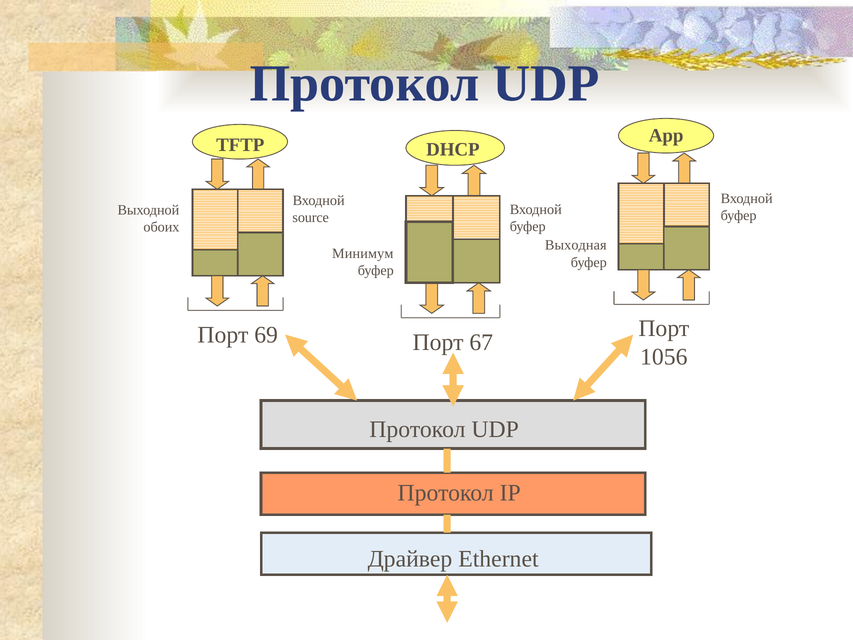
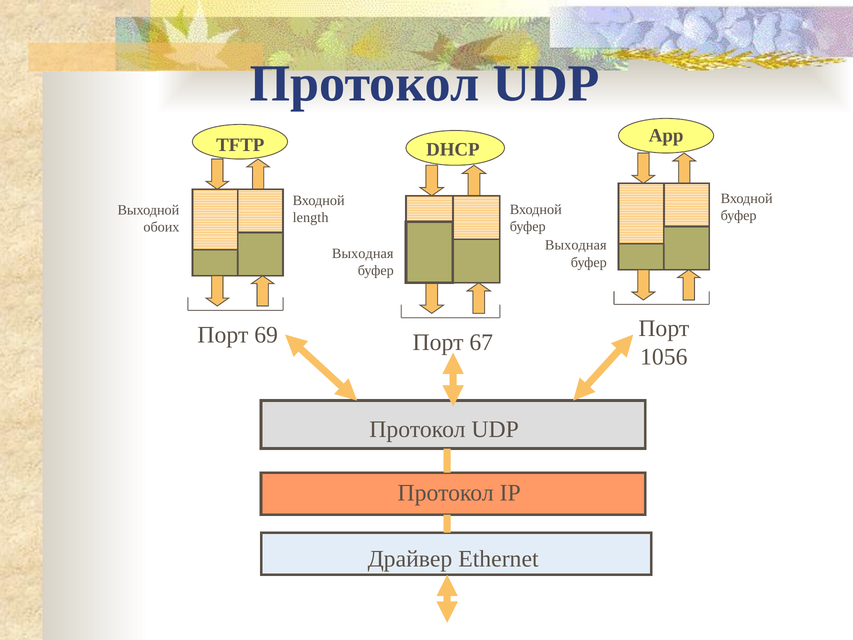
source: source -> length
Минимум at (363, 253): Минимум -> Выходная
